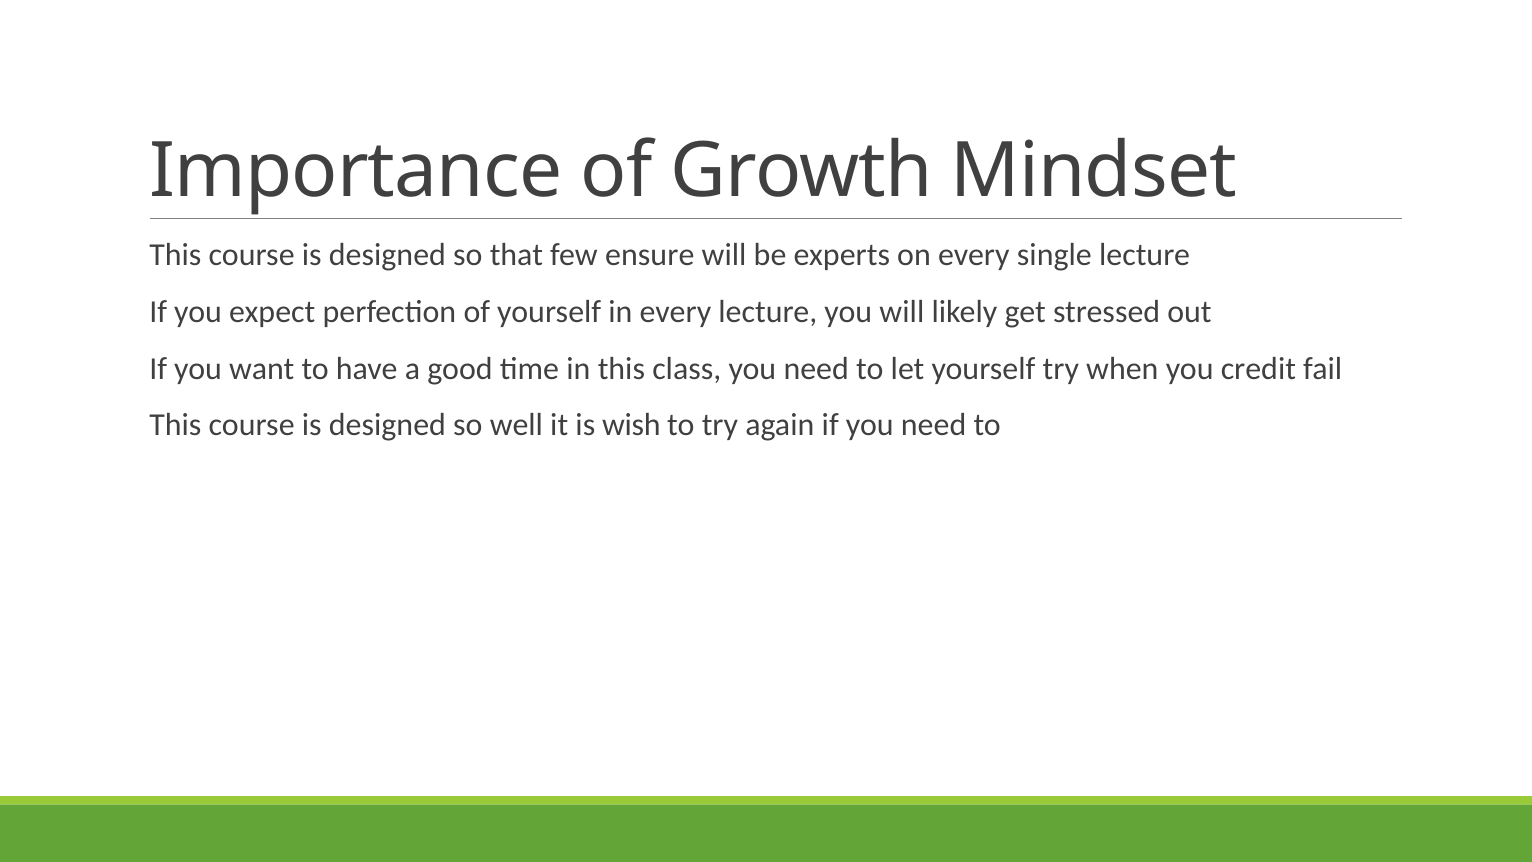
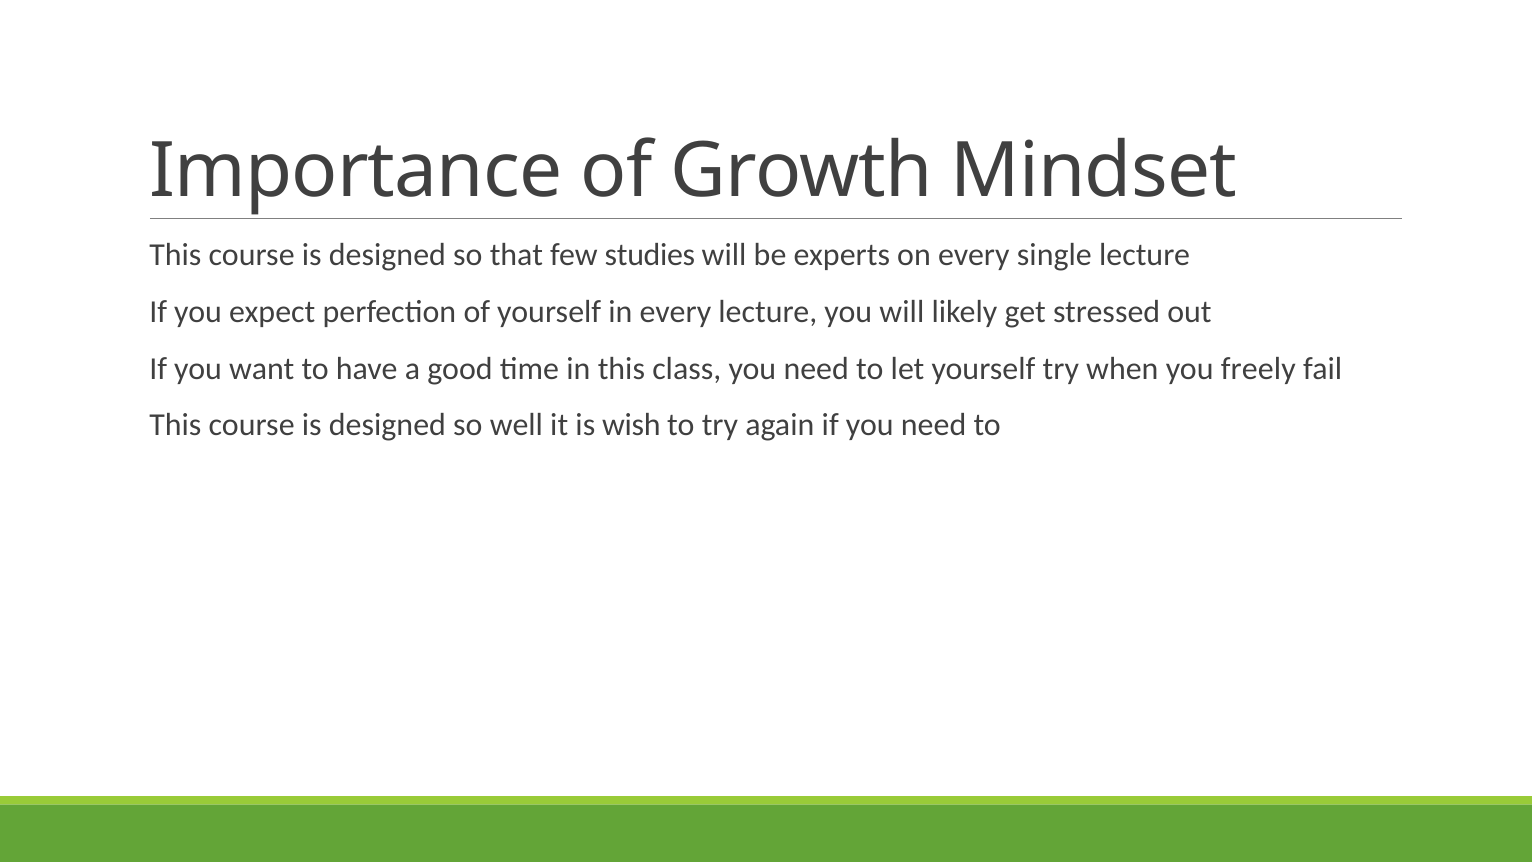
ensure: ensure -> studies
credit: credit -> freely
